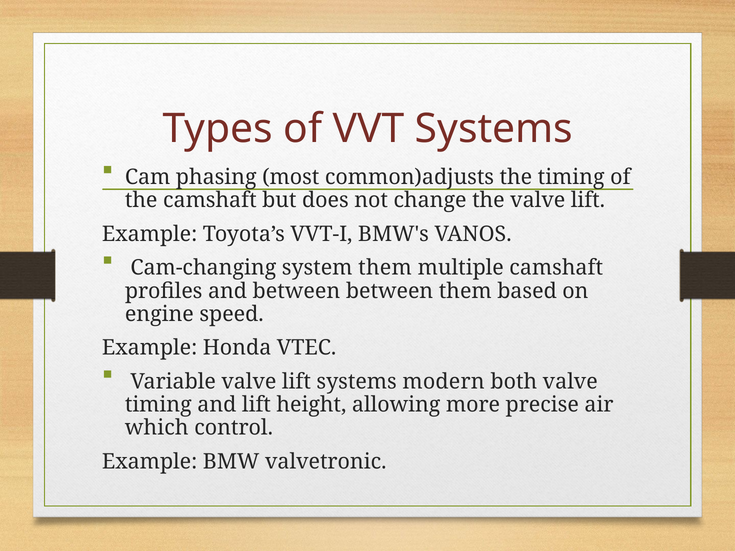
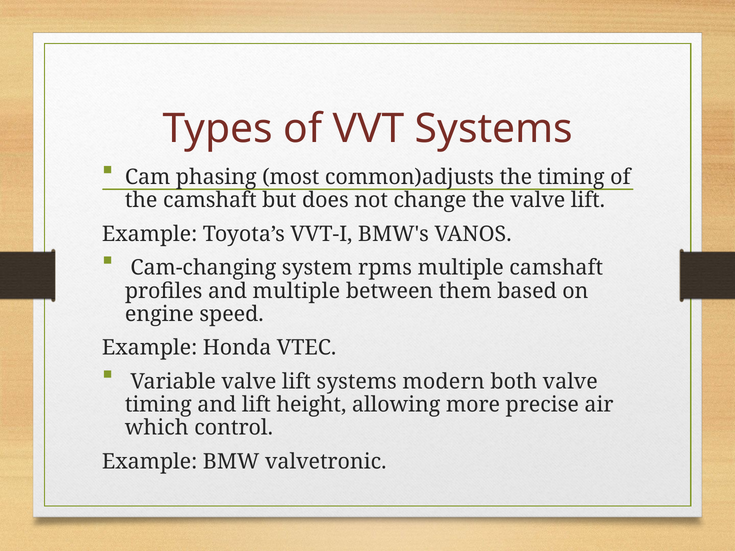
system them: them -> rpms
and between: between -> multiple
